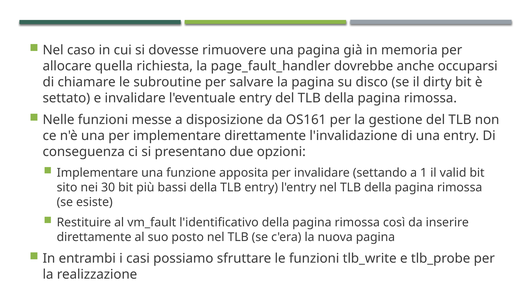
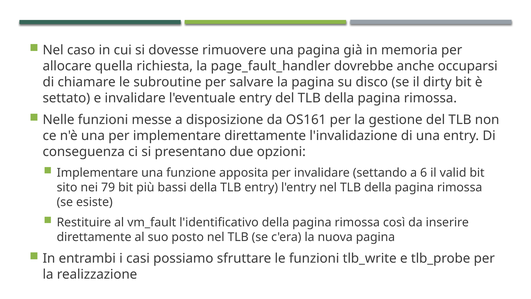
1: 1 -> 6
30: 30 -> 79
